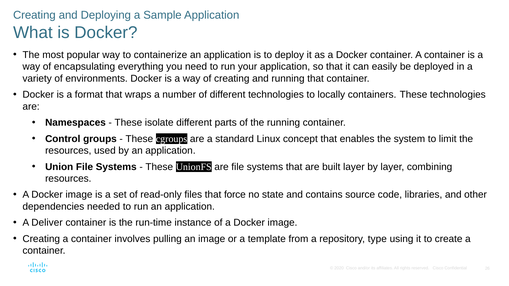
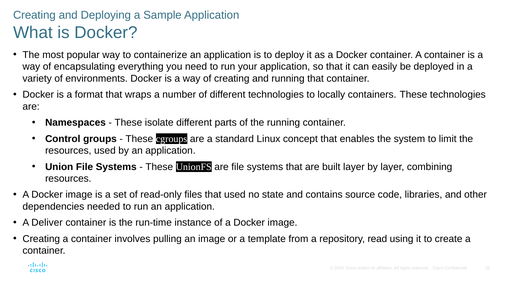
that force: force -> used
type: type -> read
